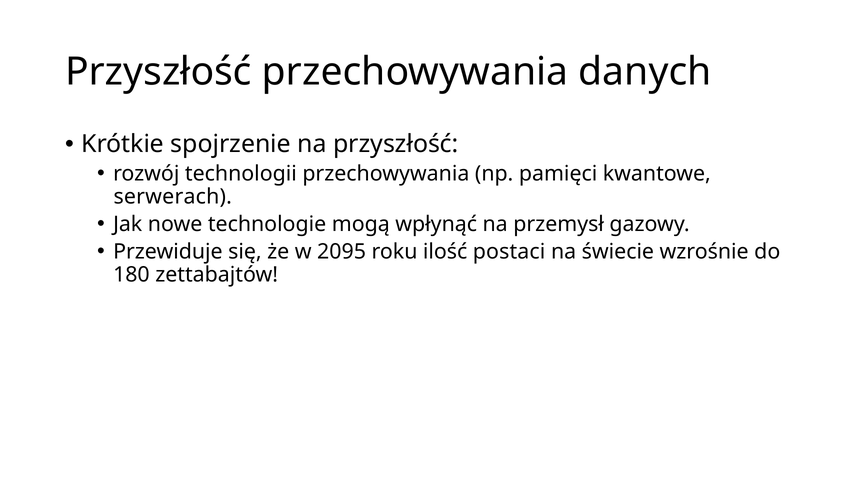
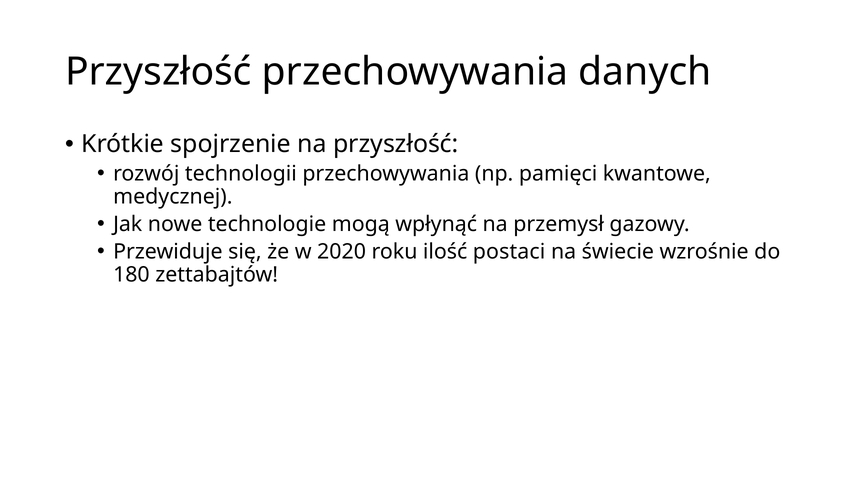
serwerach: serwerach -> medycznej
2095: 2095 -> 2020
